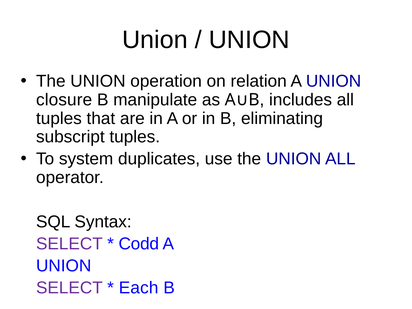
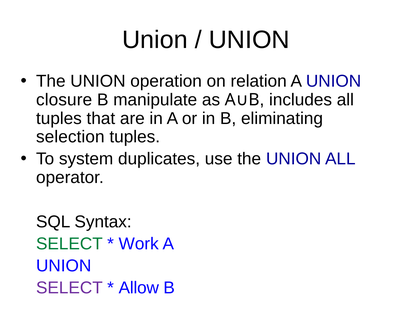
subscript: subscript -> selection
SELECT at (69, 244) colour: purple -> green
Codd: Codd -> Work
Each: Each -> Allow
